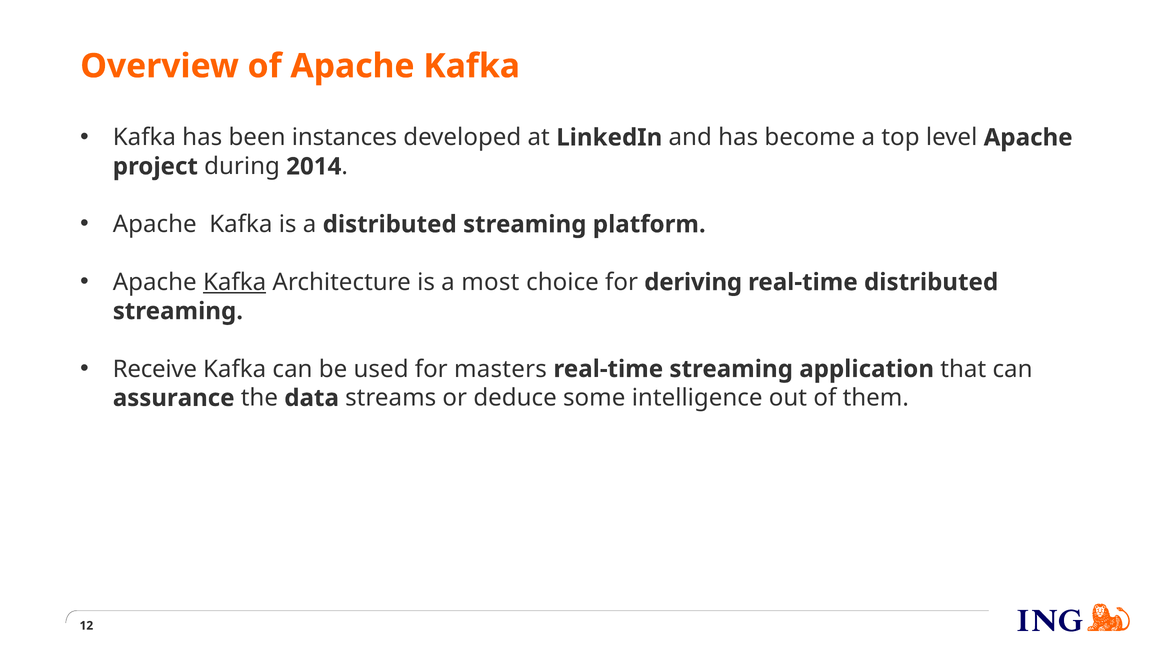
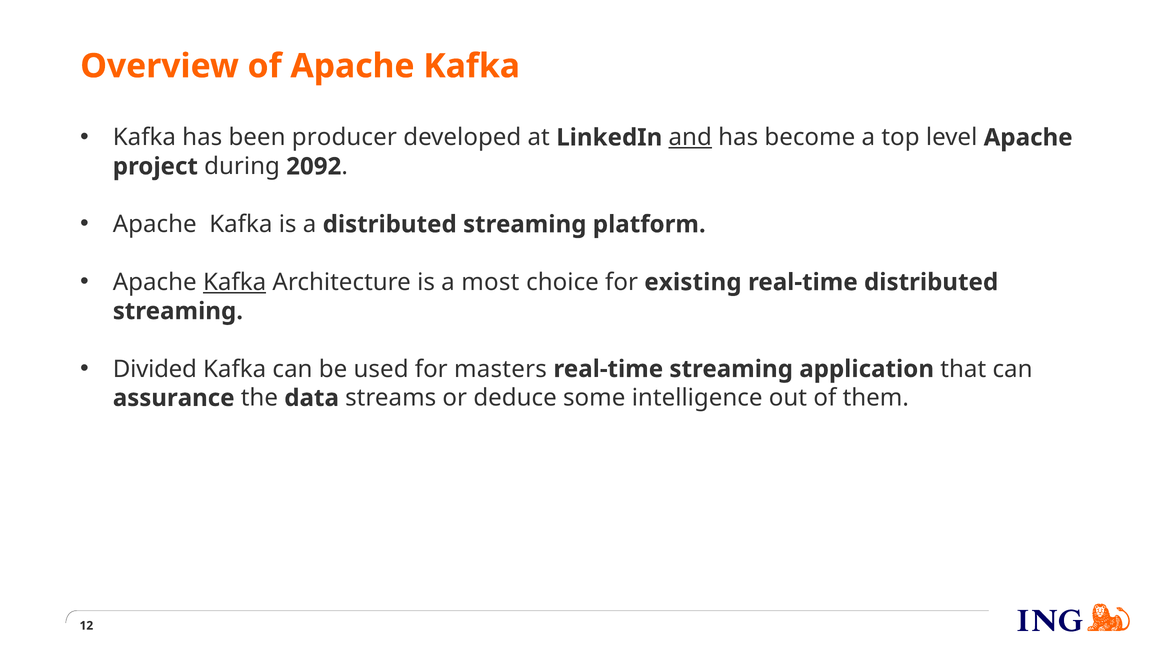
instances: instances -> producer
and underline: none -> present
2014: 2014 -> 2092
deriving: deriving -> existing
Receive: Receive -> Divided
